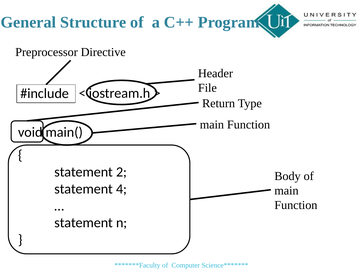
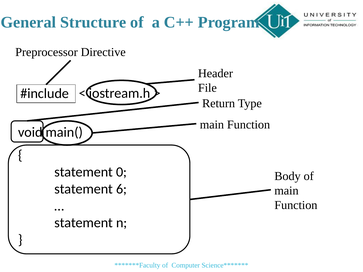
2: 2 -> 0
4: 4 -> 6
